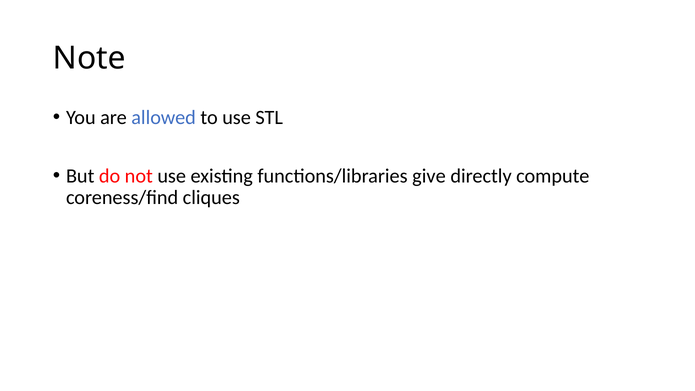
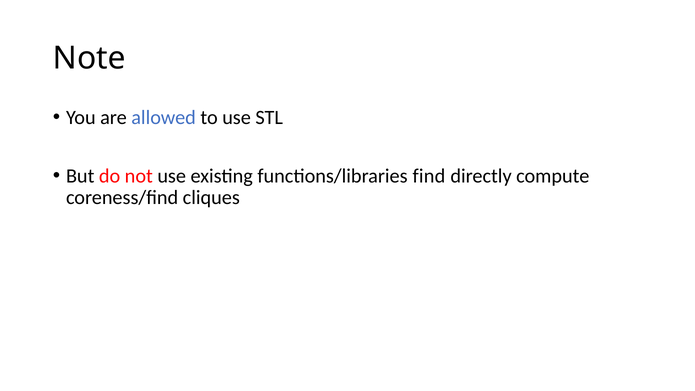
give: give -> find
